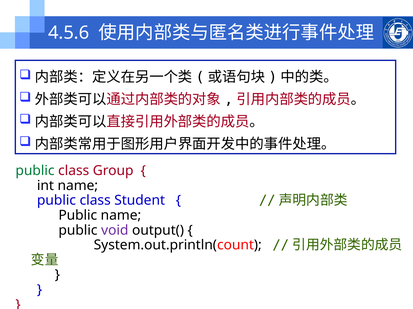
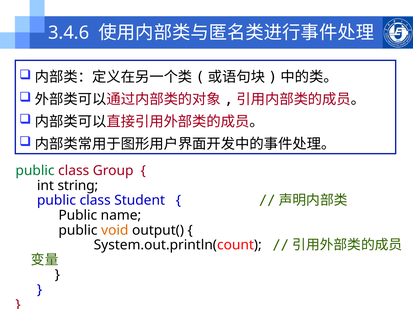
4.5.6: 4.5.6 -> 3.4.6
int name: name -> string
void colour: purple -> orange
